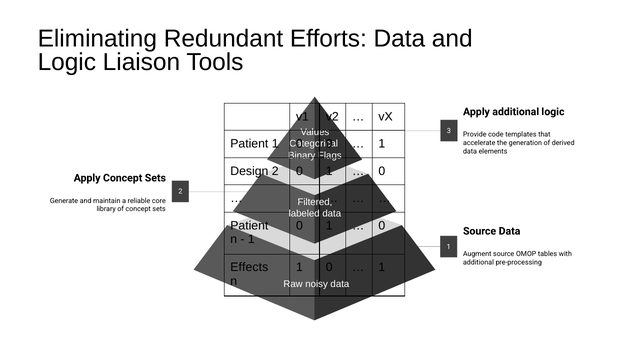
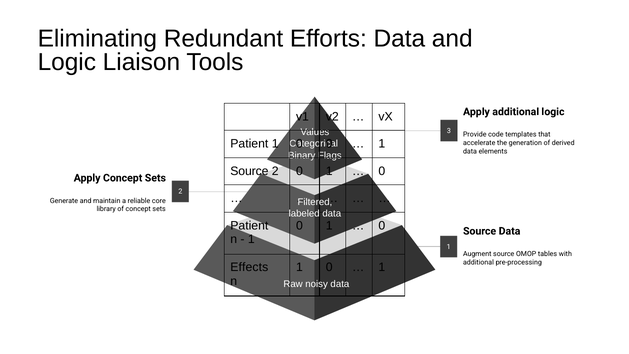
Design at (249, 171): Design -> Source
